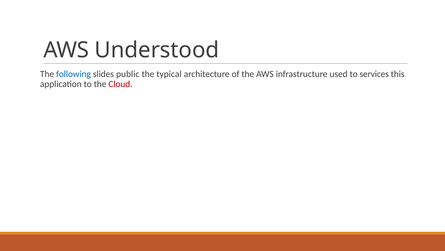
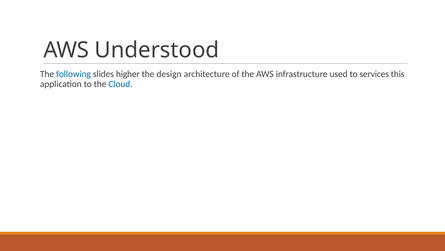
public: public -> higher
typical: typical -> design
Cloud colour: red -> blue
